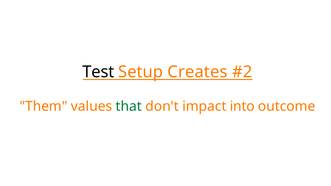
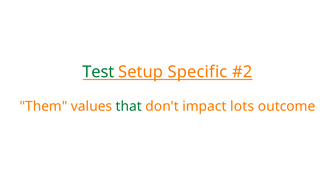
Test colour: black -> green
Creates: Creates -> Specific
into: into -> lots
